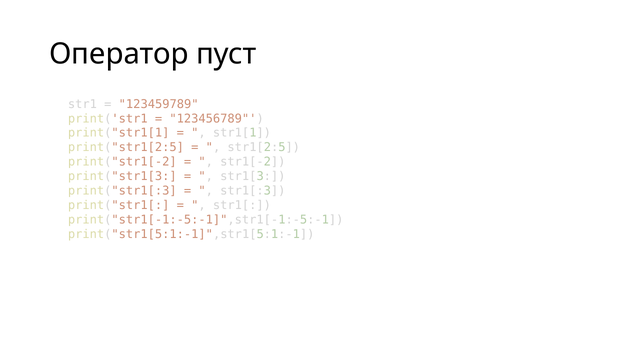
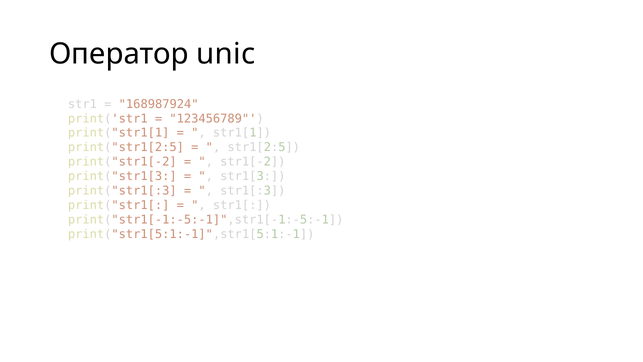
пуст: пуст -> unic
123459789: 123459789 -> 168987924
